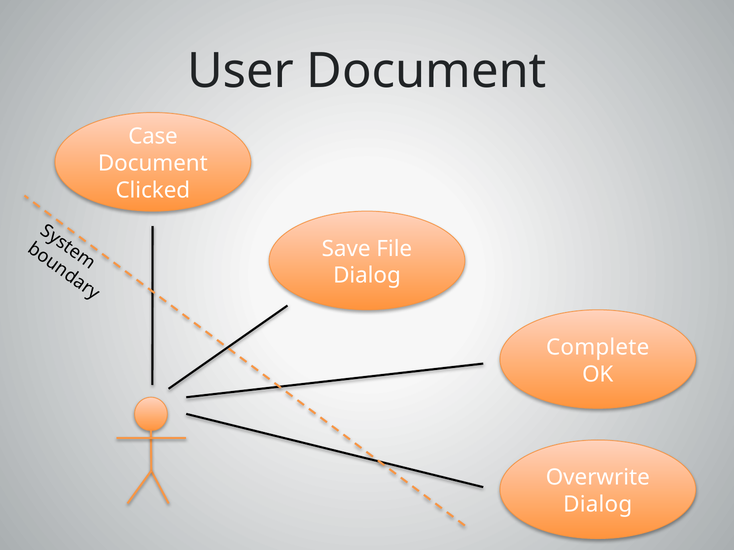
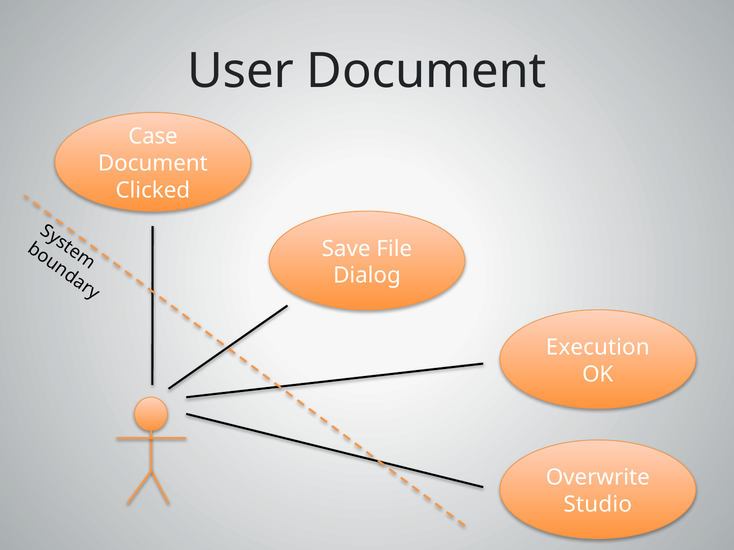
Complete: Complete -> Execution
Dialog at (598, 505): Dialog -> Studio
